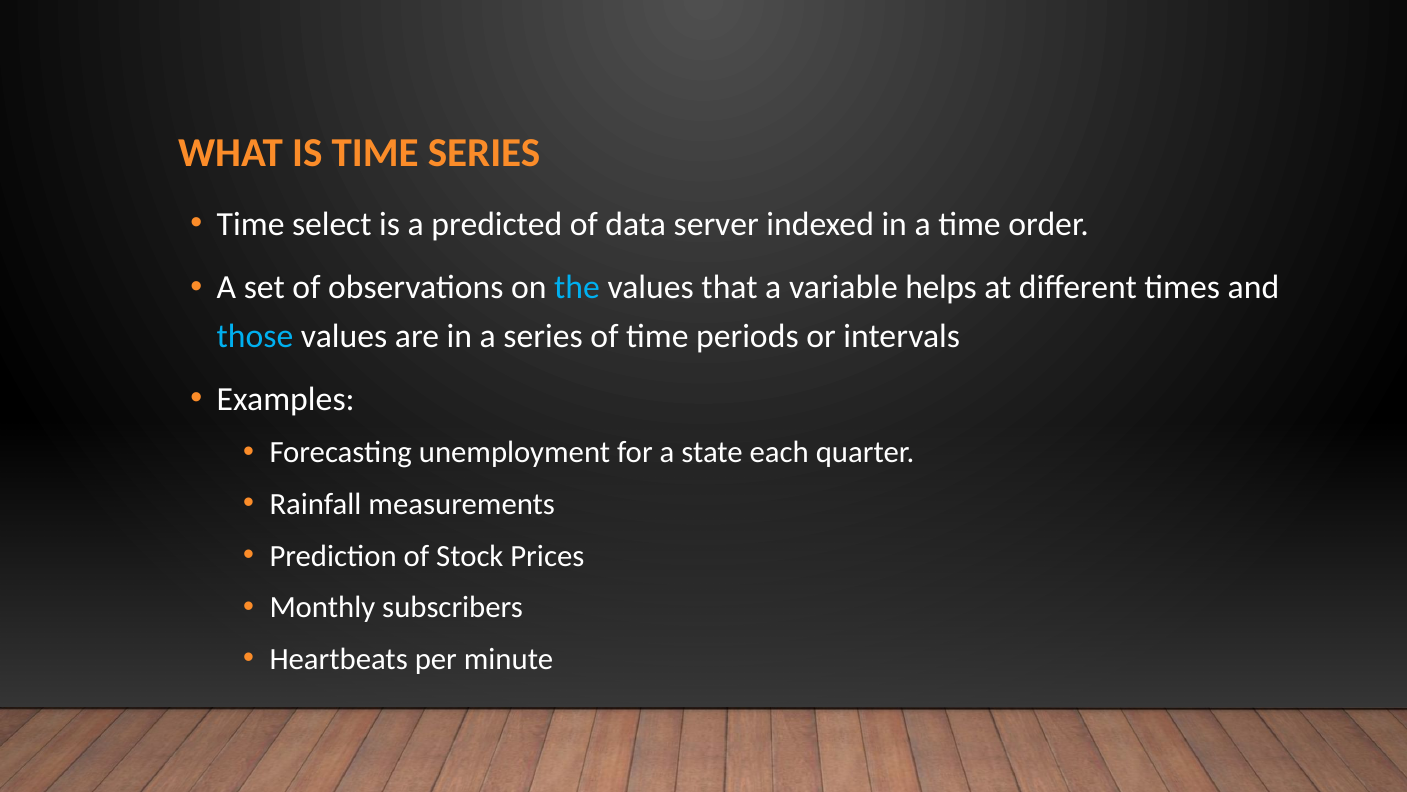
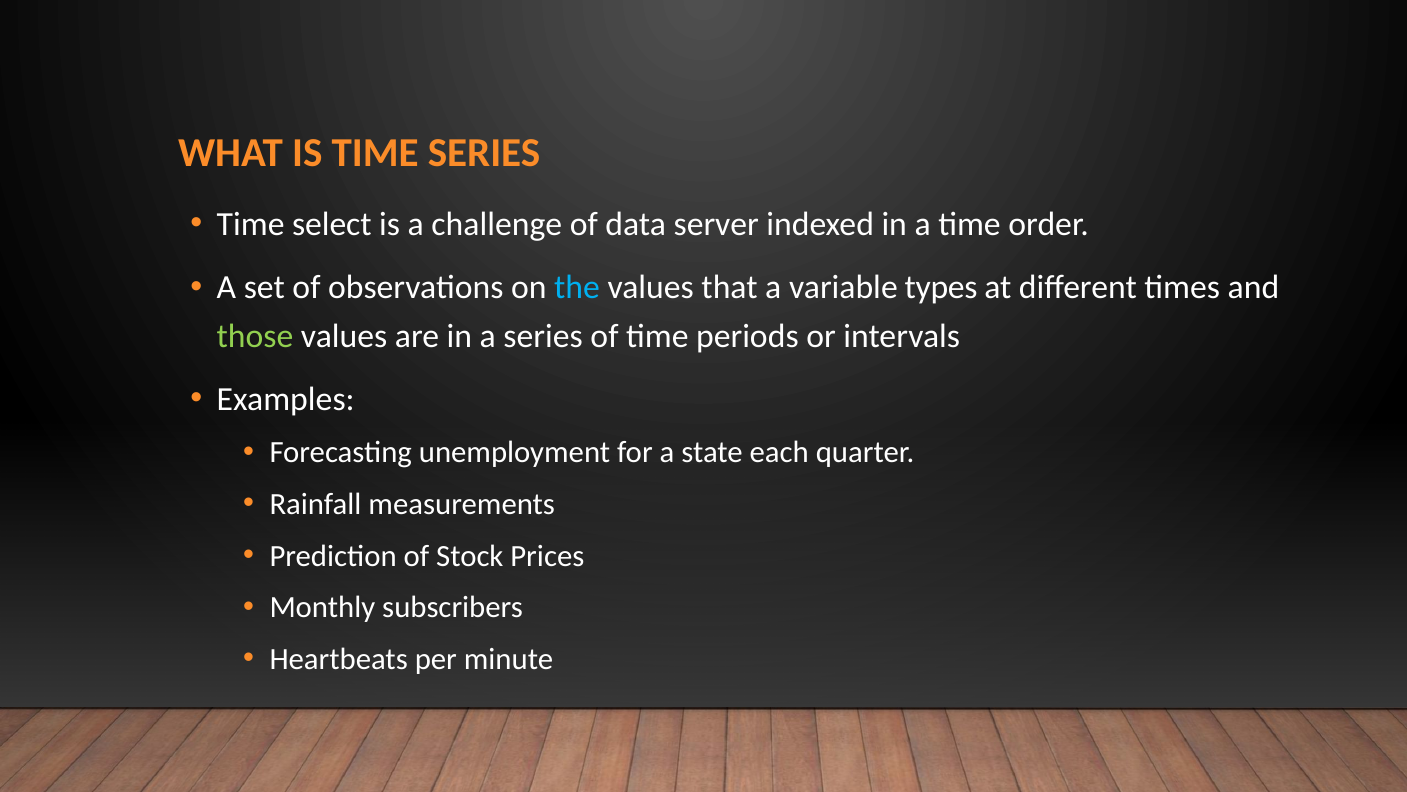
predicted: predicted -> challenge
helps: helps -> types
those colour: light blue -> light green
